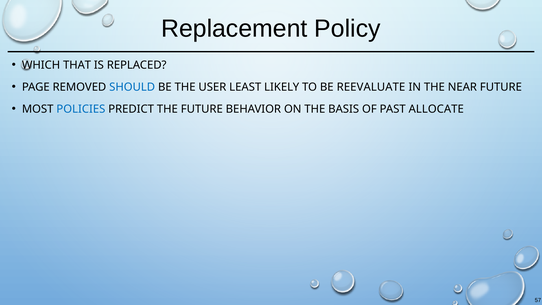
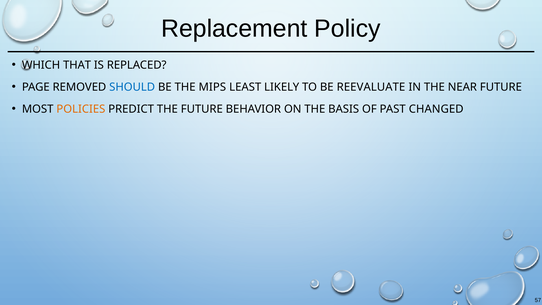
USER: USER -> MIPS
POLICIES colour: blue -> orange
ALLOCATE: ALLOCATE -> CHANGED
